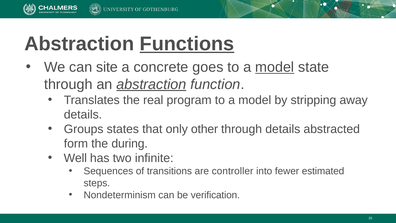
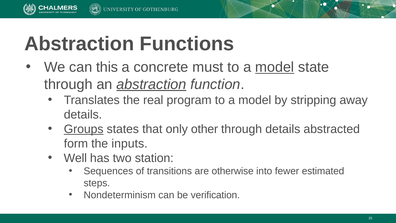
Functions underline: present -> none
site: site -> this
goes: goes -> must
Groups underline: none -> present
during: during -> inputs
infinite: infinite -> station
controller: controller -> otherwise
